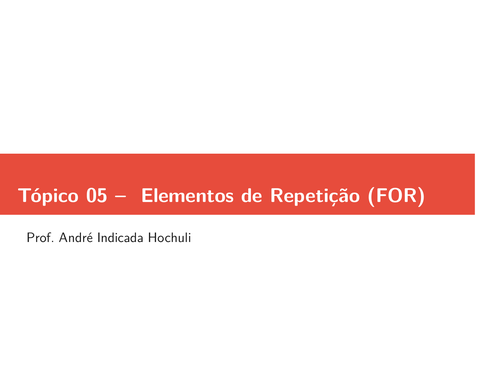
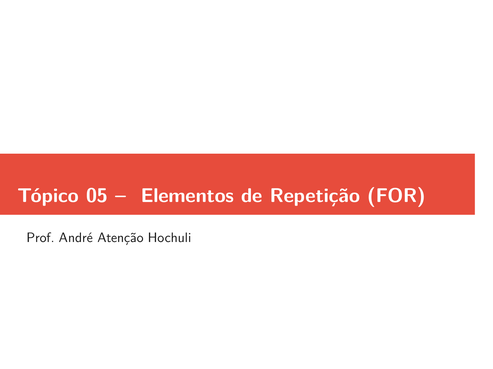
Indicada: Indicada -> Atenção
